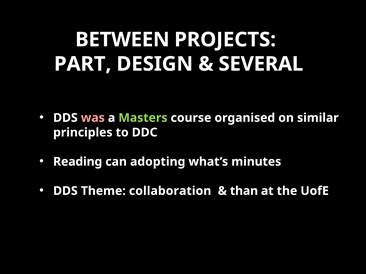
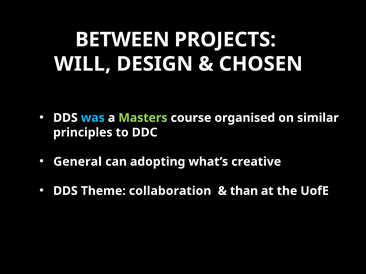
PART: PART -> WILL
SEVERAL: SEVERAL -> CHOSEN
was colour: pink -> light blue
Reading: Reading -> General
minutes: minutes -> creative
